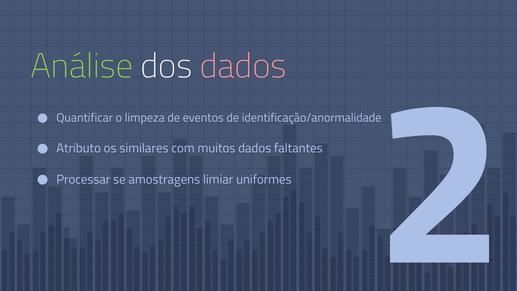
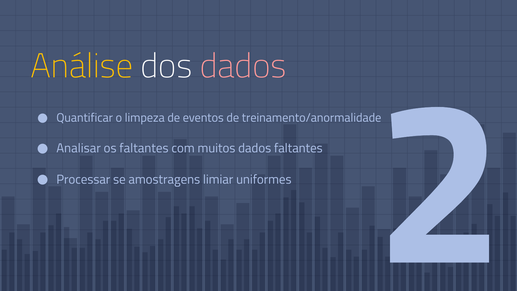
Análise colour: light green -> yellow
identificação/anormalidade: identificação/anormalidade -> treinamento/anormalidade
Atributo: Atributo -> Analisar
os similares: similares -> faltantes
